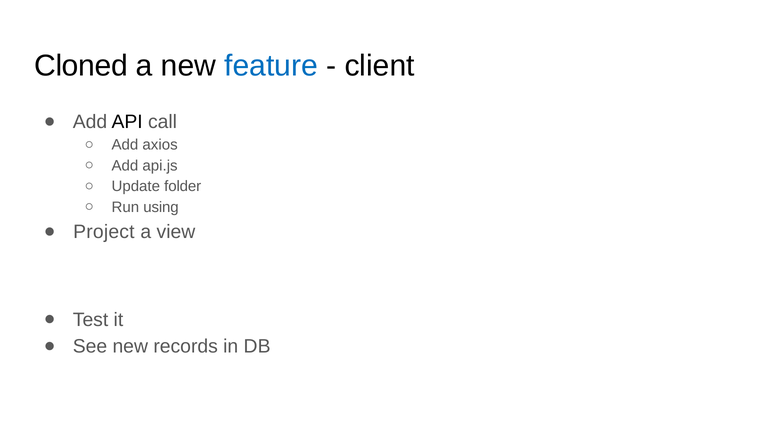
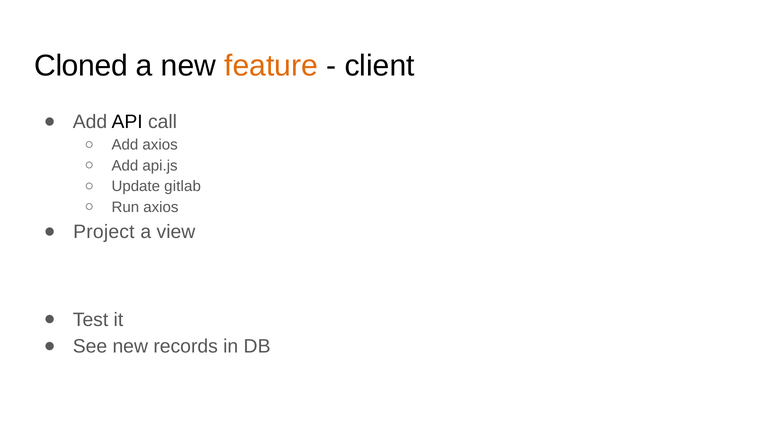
feature colour: blue -> orange
folder: folder -> gitlab
Run using: using -> axios
